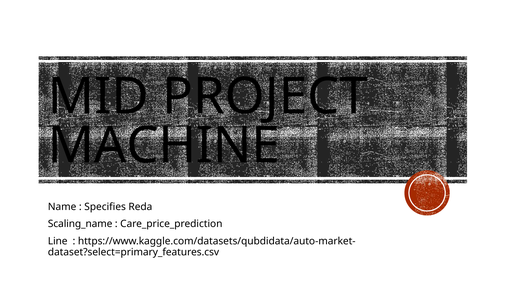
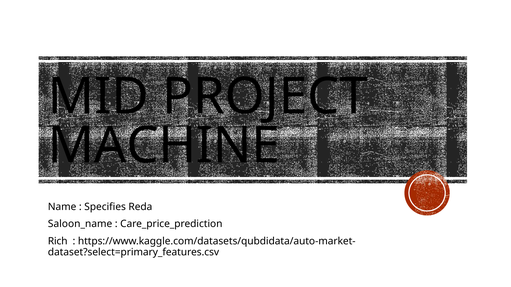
Scaling_name: Scaling_name -> Saloon_name
Line: Line -> Rich
